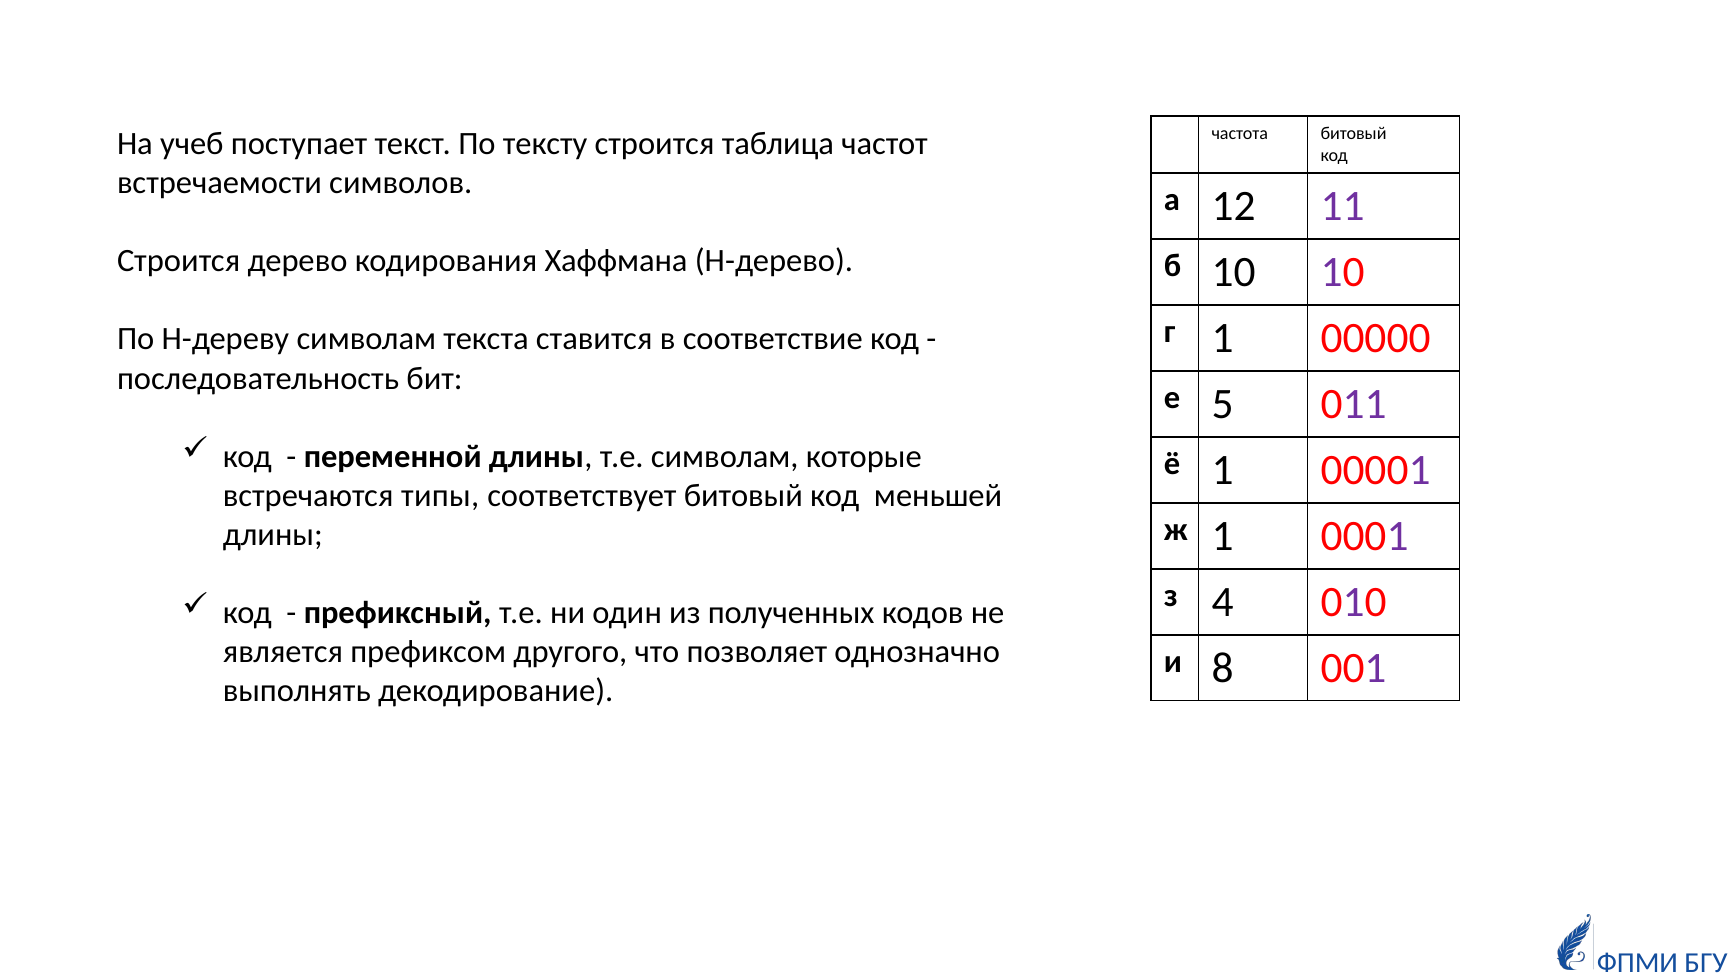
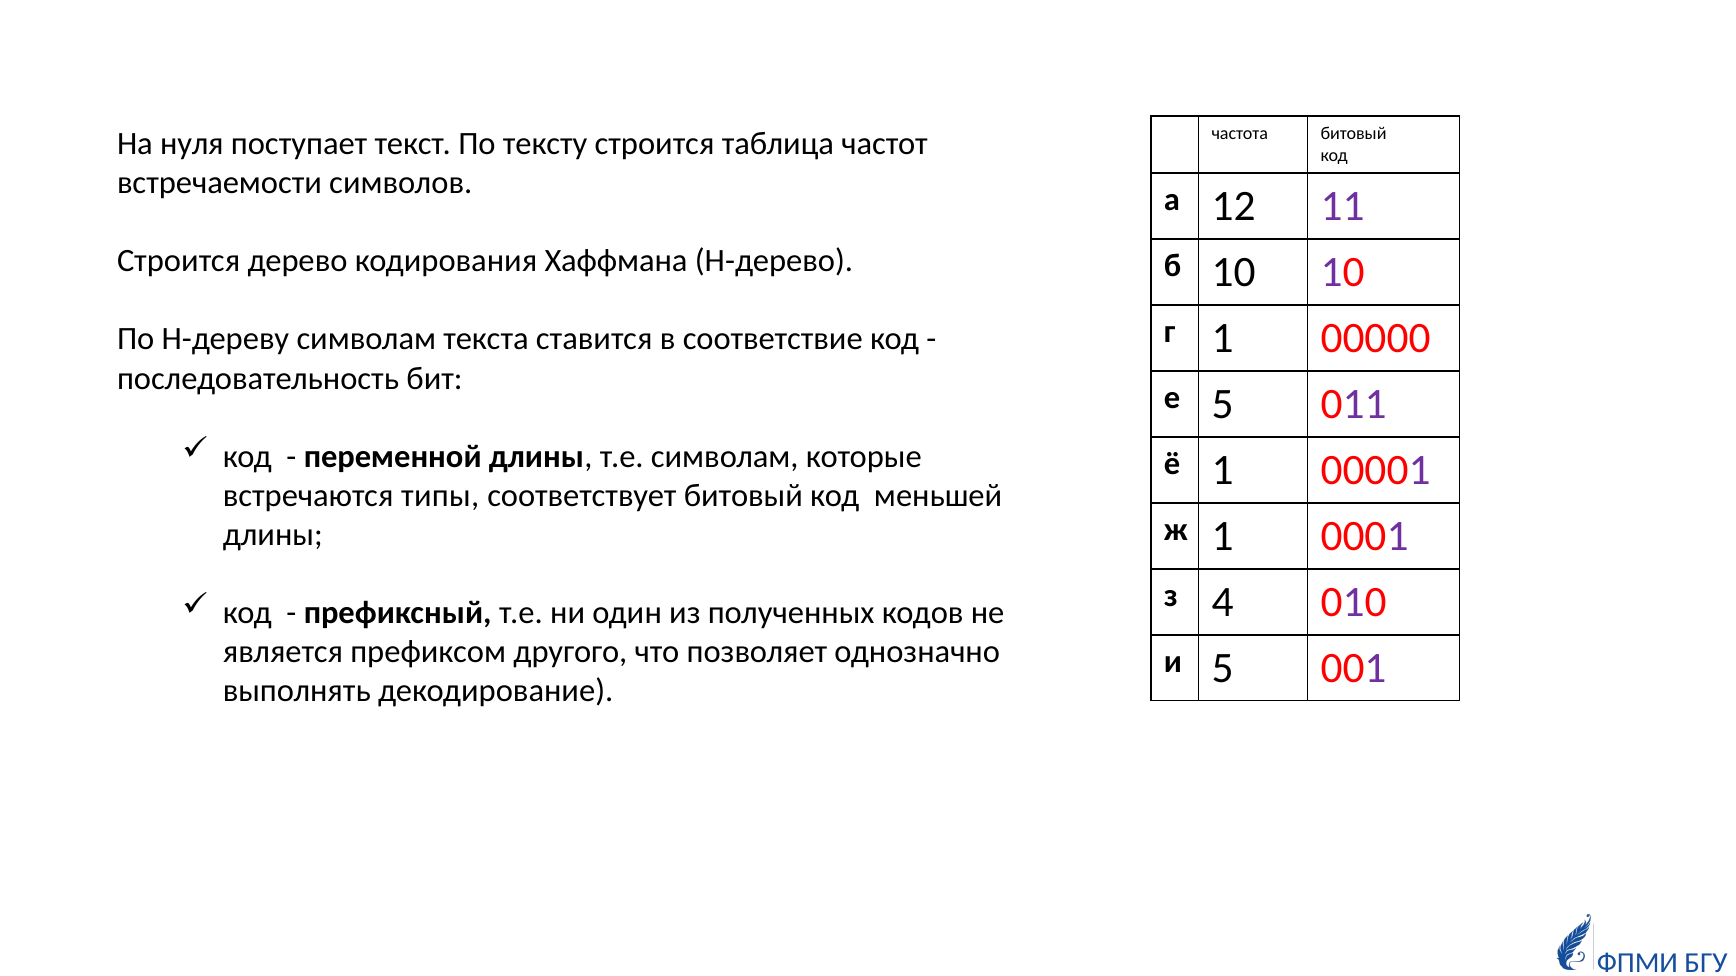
учеб: учеб -> нуля
и 8: 8 -> 5
